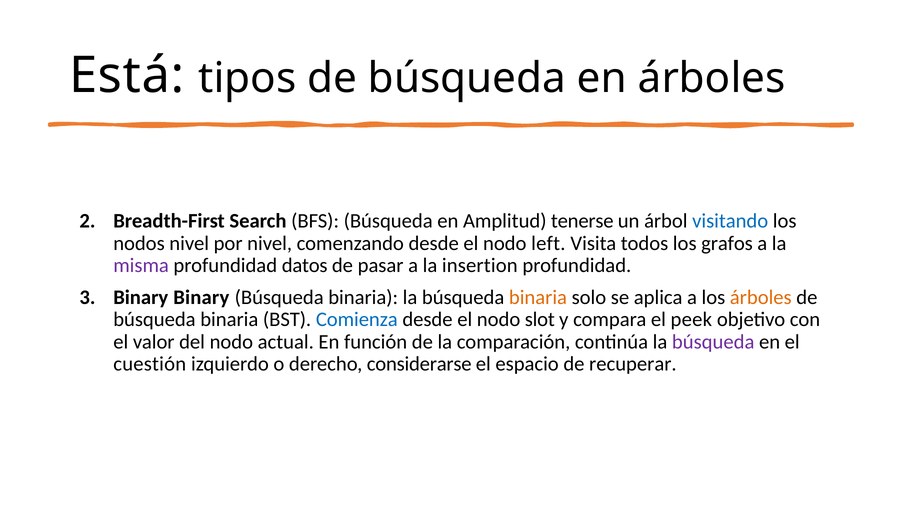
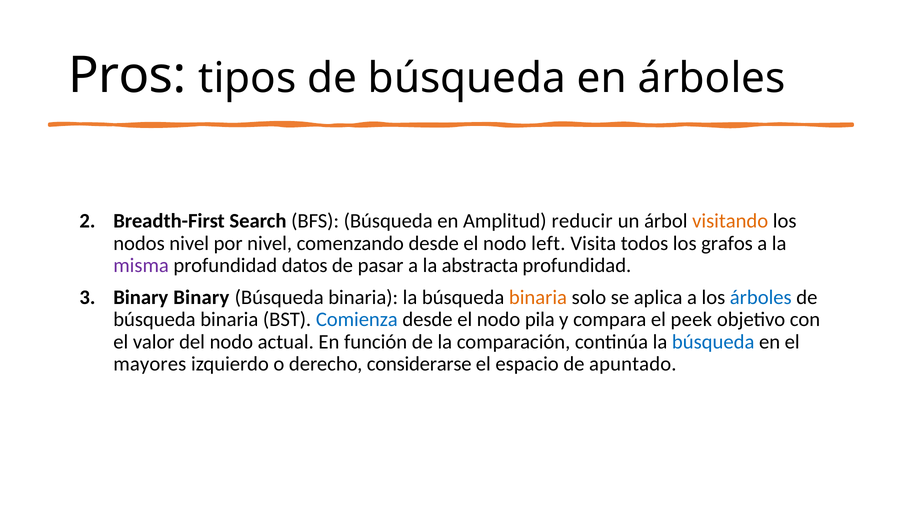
Está: Está -> Pros
tenerse: tenerse -> reducir
visitando colour: blue -> orange
insertion: insertion -> abstracta
árboles at (761, 297) colour: orange -> blue
slot: slot -> pila
búsqueda at (713, 342) colour: purple -> blue
cuestión: cuestión -> mayores
recuperar: recuperar -> apuntado
